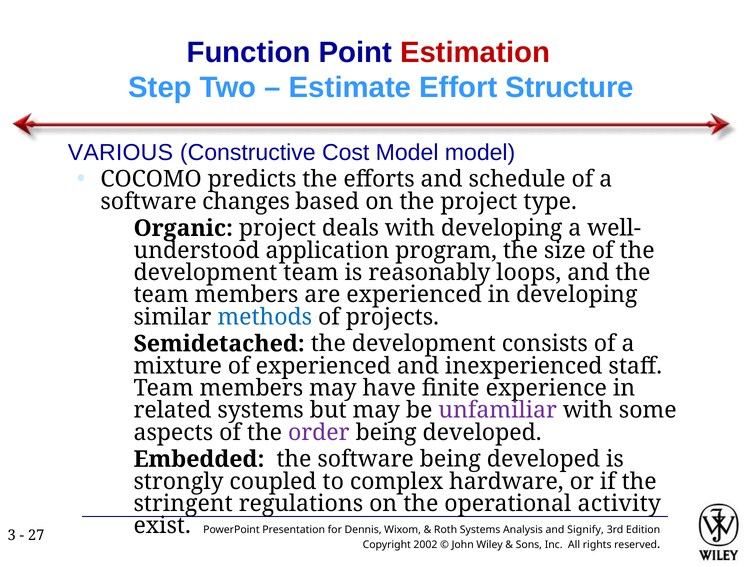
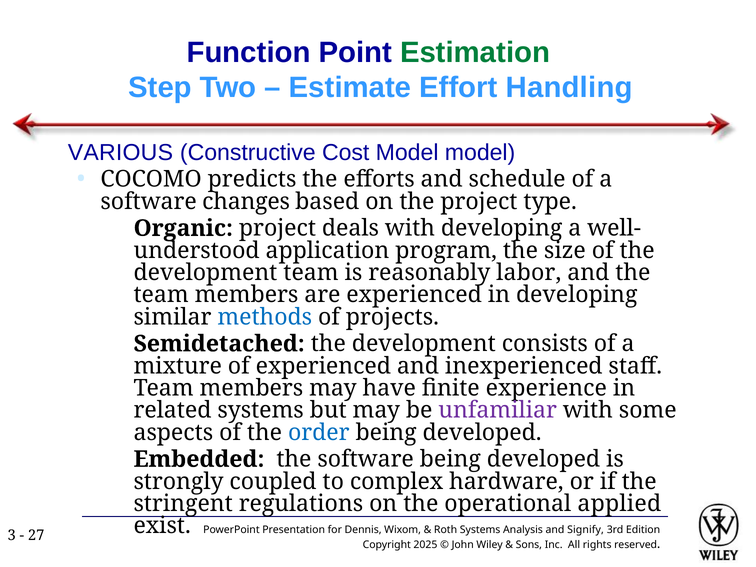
Estimation colour: red -> green
Structure: Structure -> Handling
loops: loops -> labor
order colour: purple -> blue
activity: activity -> applied
2002: 2002 -> 2025
